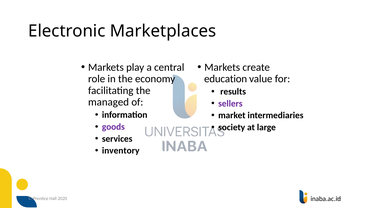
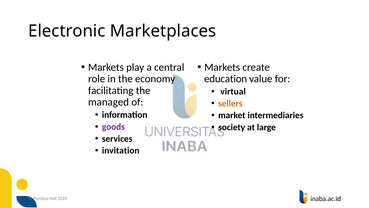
results: results -> virtual
sellers colour: purple -> orange
inventory: inventory -> invitation
